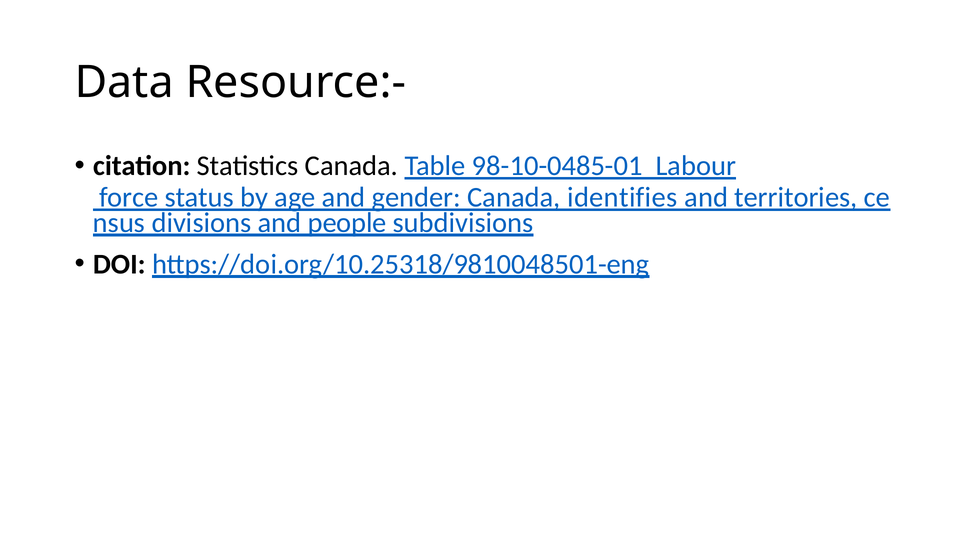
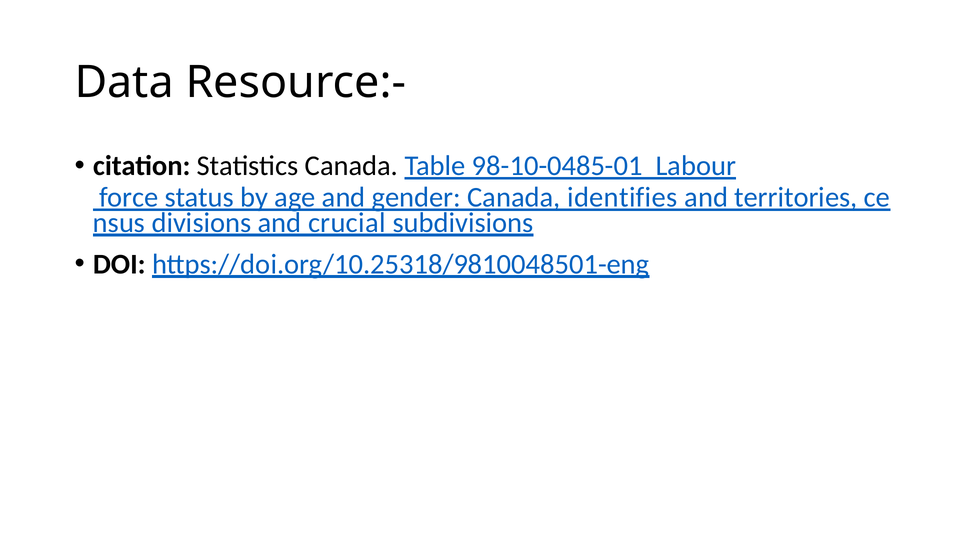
people: people -> crucial
